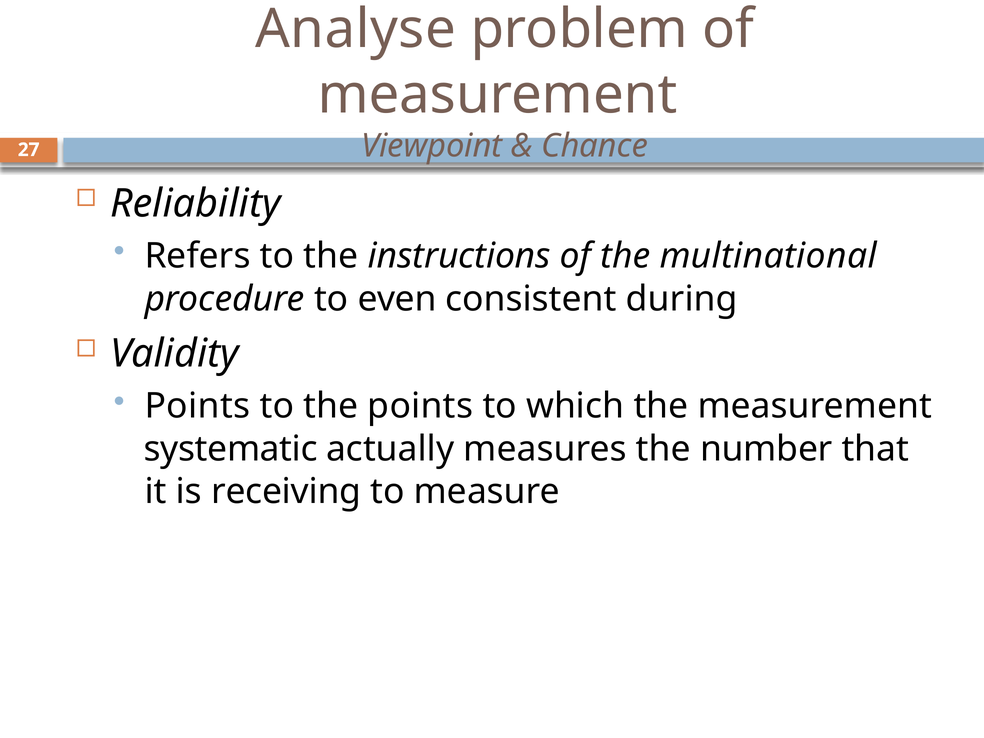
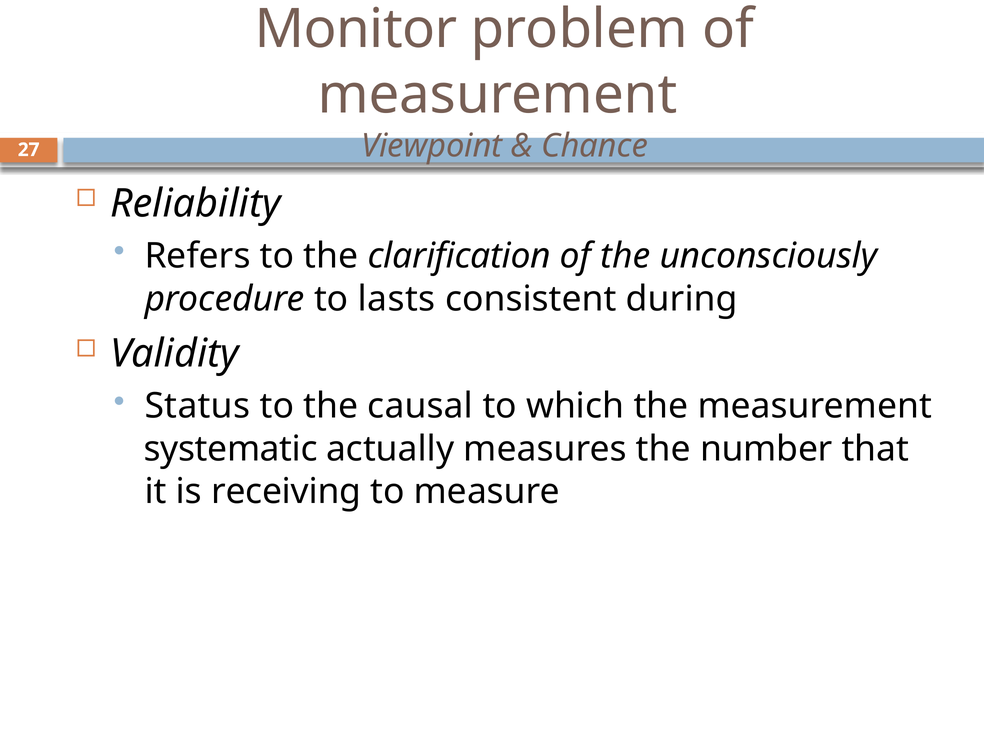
Analyse: Analyse -> Monitor
instructions: instructions -> clarification
multinational: multinational -> unconsciously
even: even -> lasts
Points at (197, 406): Points -> Status
the points: points -> causal
